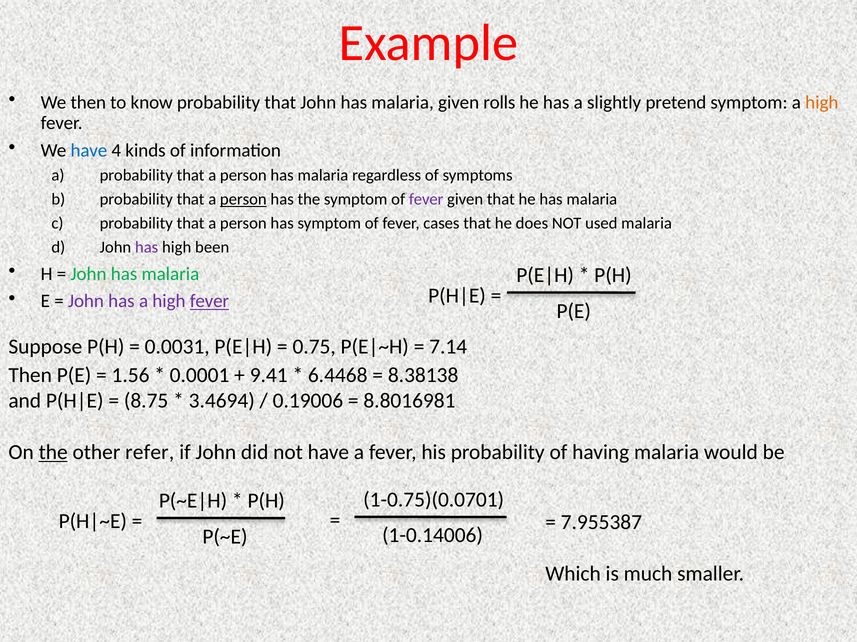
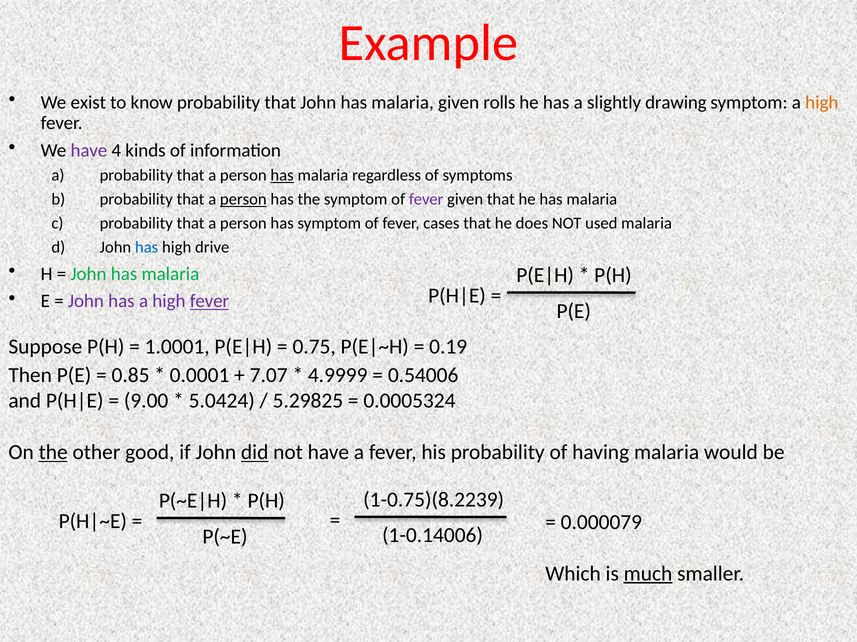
We then: then -> exist
pretend: pretend -> drawing
have at (89, 151) colour: blue -> purple
has at (282, 176) underline: none -> present
has at (147, 248) colour: purple -> blue
been: been -> drive
0.0031: 0.0031 -> 1.0001
7.14: 7.14 -> 0.19
1.56: 1.56 -> 0.85
9.41: 9.41 -> 7.07
6.4468: 6.4468 -> 4.9999
8.38138: 8.38138 -> 0.54006
8.75: 8.75 -> 9.00
3.4694: 3.4694 -> 5.0424
0.19006: 0.19006 -> 5.29825
8.8016981: 8.8016981 -> 0.0005324
refer: refer -> good
did underline: none -> present
1-0.75)(0.0701: 1-0.75)(0.0701 -> 1-0.75)(8.2239
7.955387: 7.955387 -> 0.000079
much underline: none -> present
